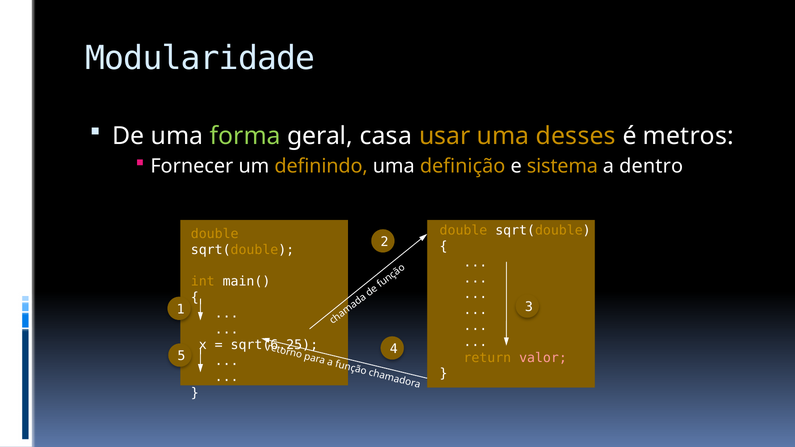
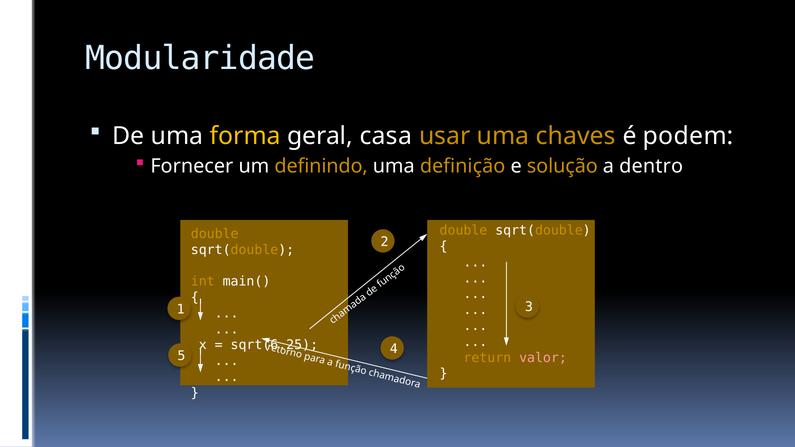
forma colour: light green -> yellow
desses: desses -> chaves
metros: metros -> podem
sistema: sistema -> solução
